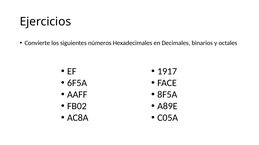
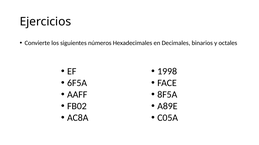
1917: 1917 -> 1998
